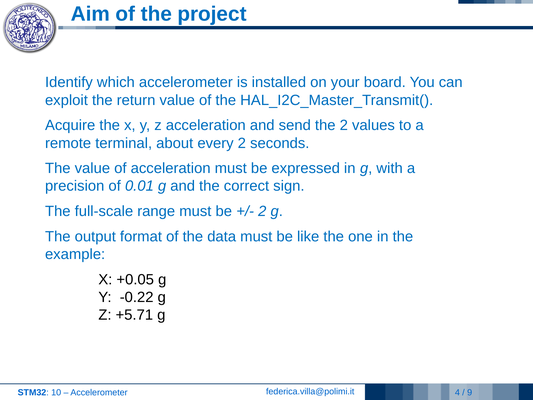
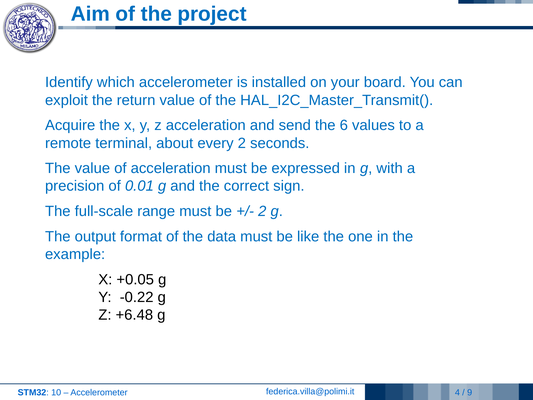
the 2: 2 -> 6
+5.71: +5.71 -> +6.48
